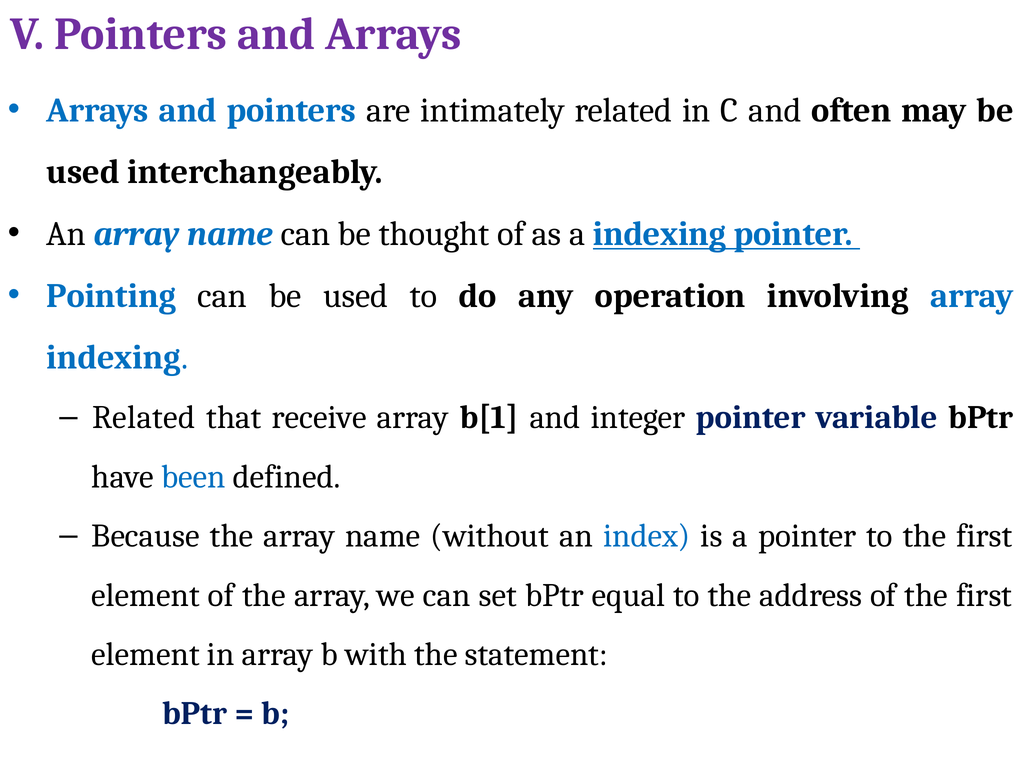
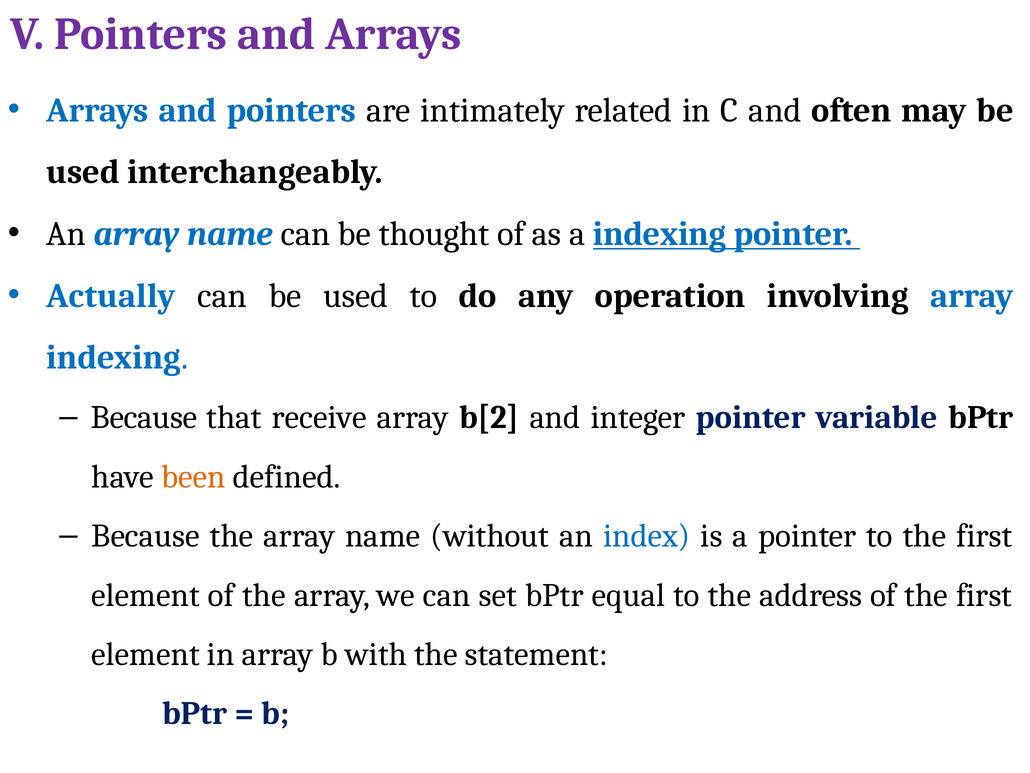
Pointing: Pointing -> Actually
Related at (144, 417): Related -> Because
b[1: b[1 -> b[2
been colour: blue -> orange
